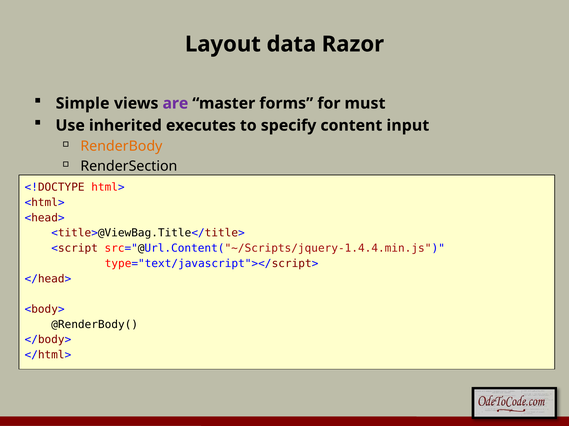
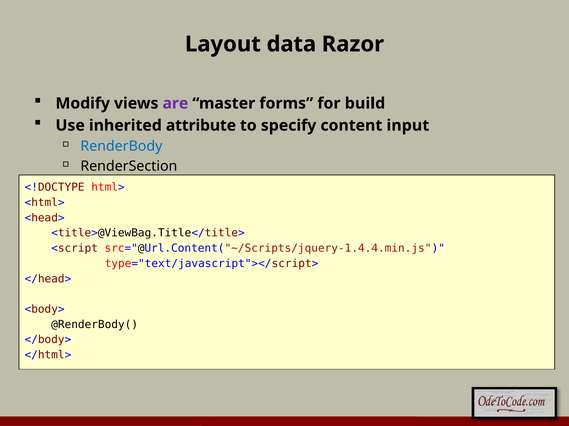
Simple: Simple -> Modify
must: must -> build
executes: executes -> attribute
RenderBody colour: orange -> blue
